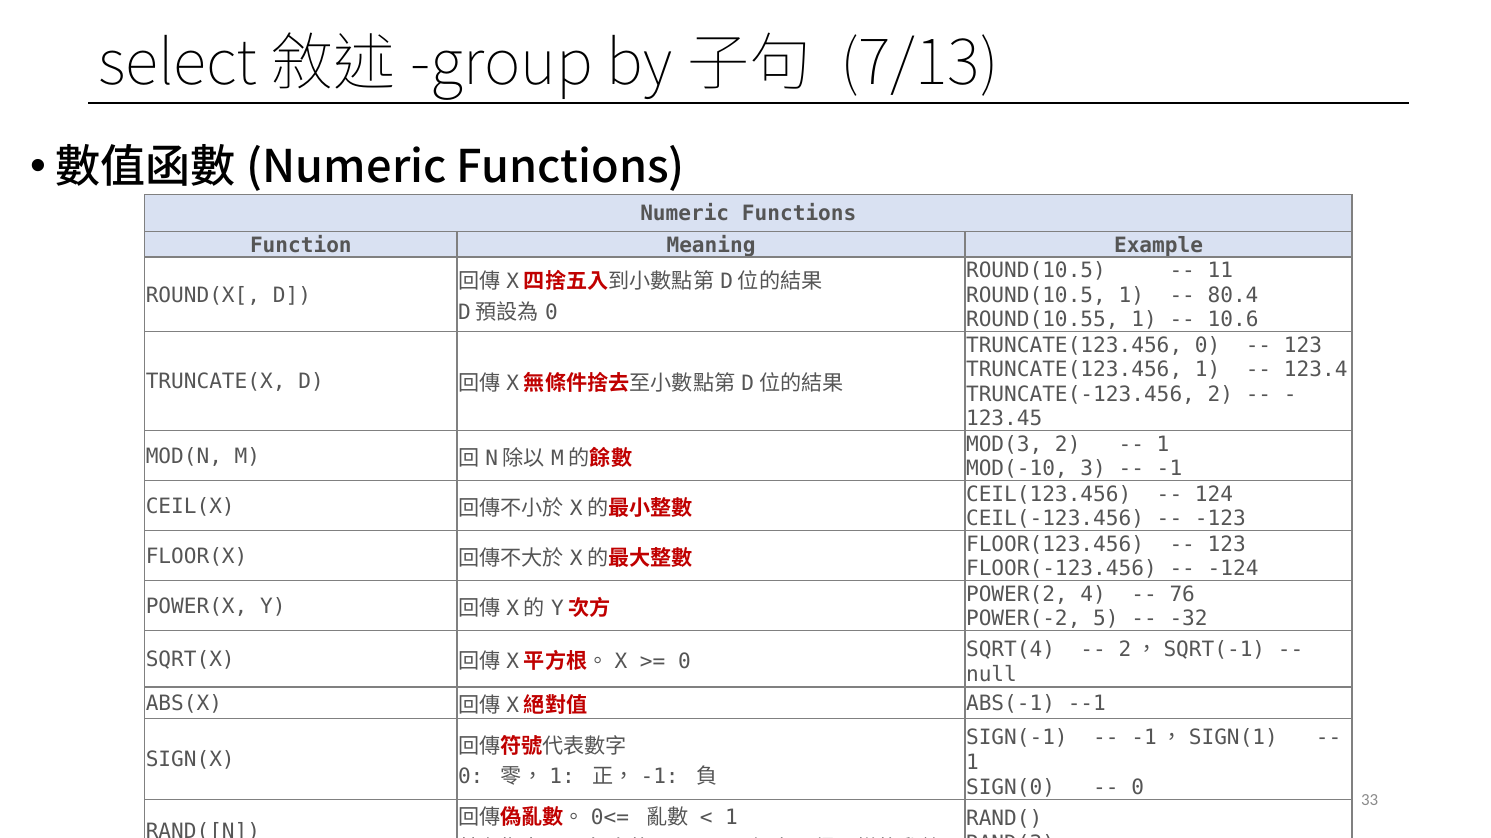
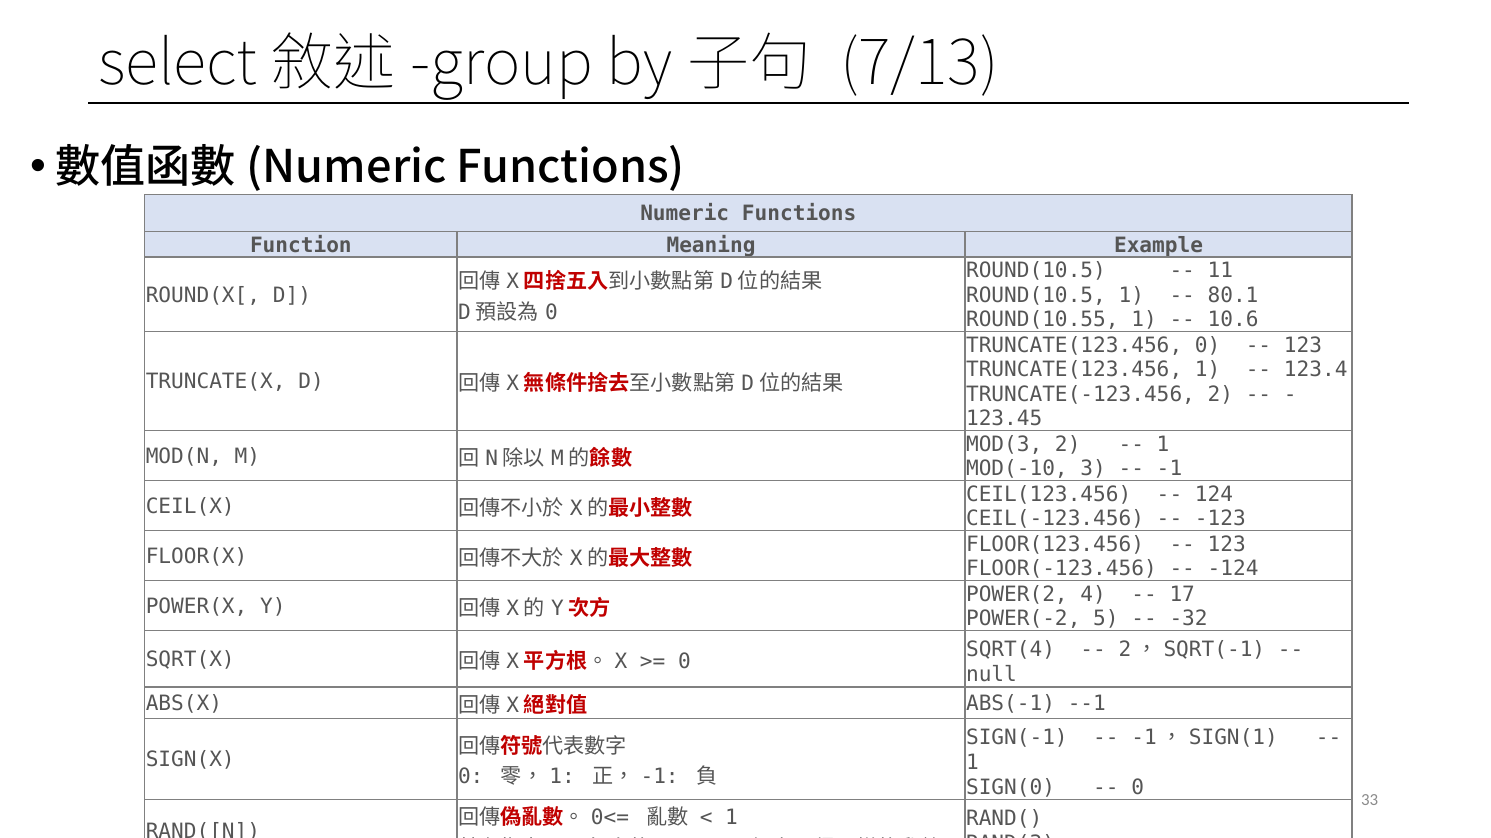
80.4: 80.4 -> 80.1
76: 76 -> 17
